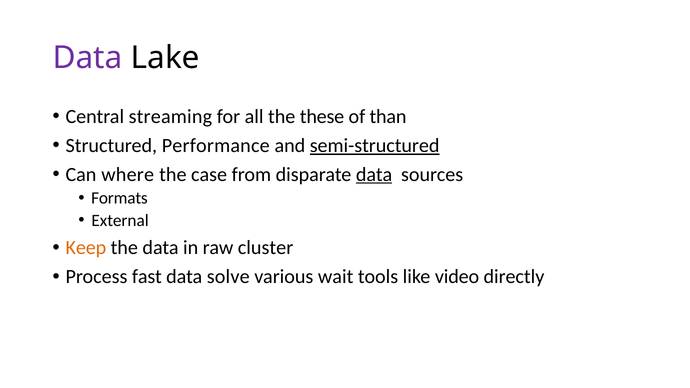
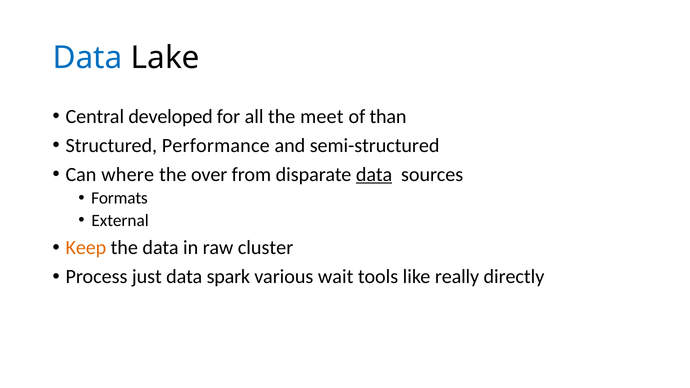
Data at (88, 58) colour: purple -> blue
streaming: streaming -> developed
these: these -> meet
semi-structured underline: present -> none
case: case -> over
fast: fast -> just
solve: solve -> spark
video: video -> really
